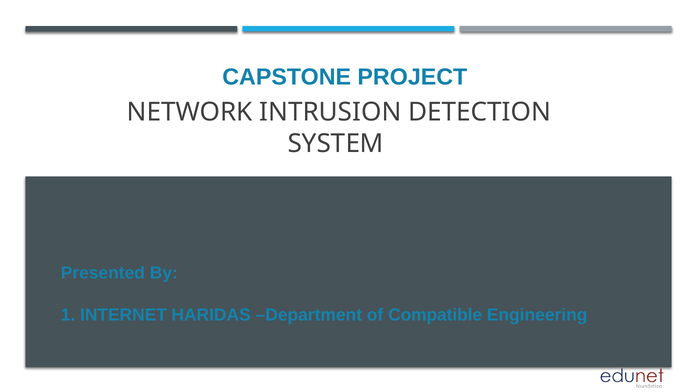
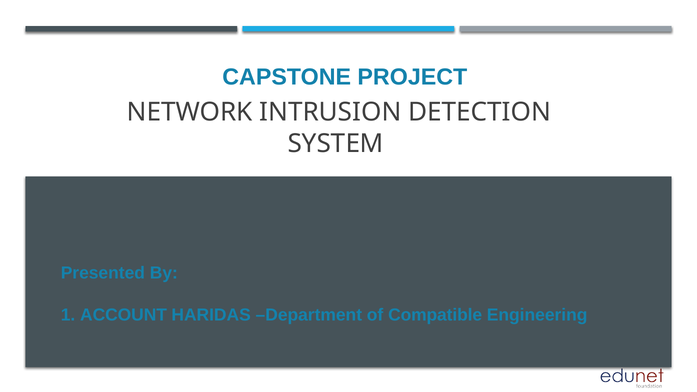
INTERNET: INTERNET -> ACCOUNT
